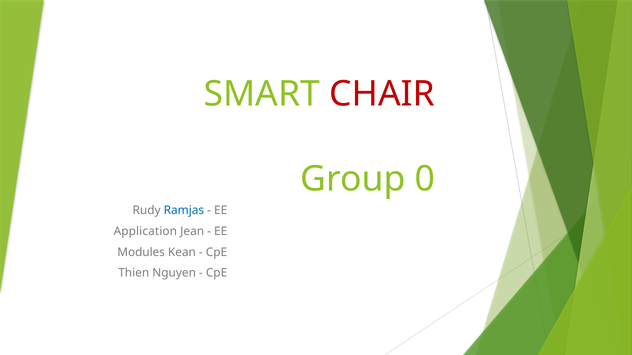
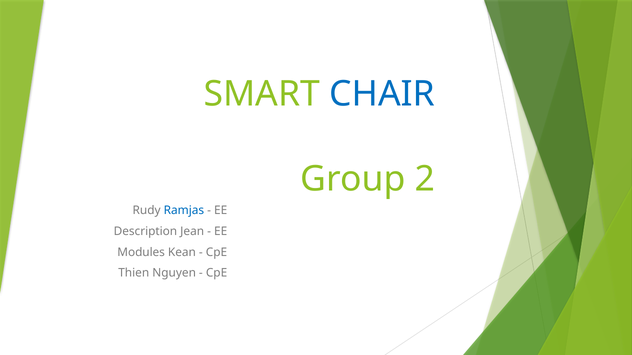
CHAIR colour: red -> blue
0: 0 -> 2
Application: Application -> Description
